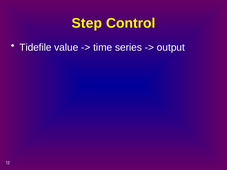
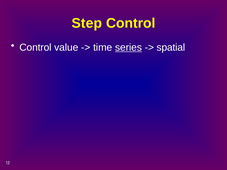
Tidefile at (35, 47): Tidefile -> Control
series underline: none -> present
output: output -> spatial
